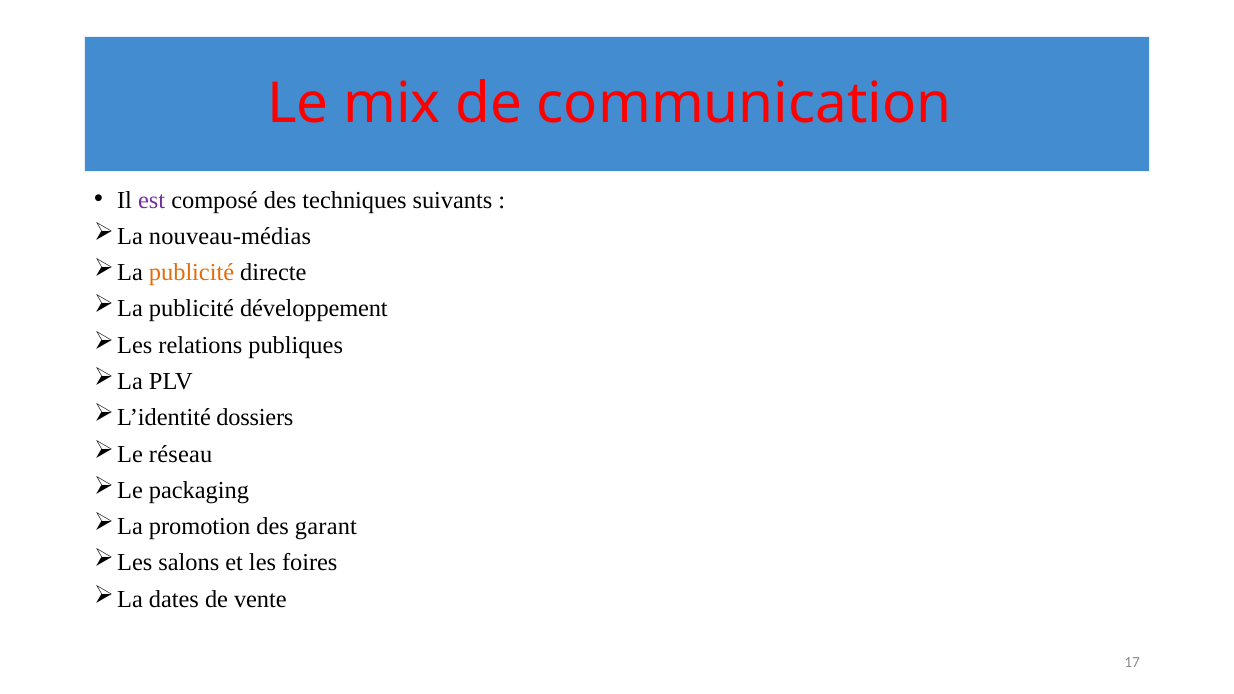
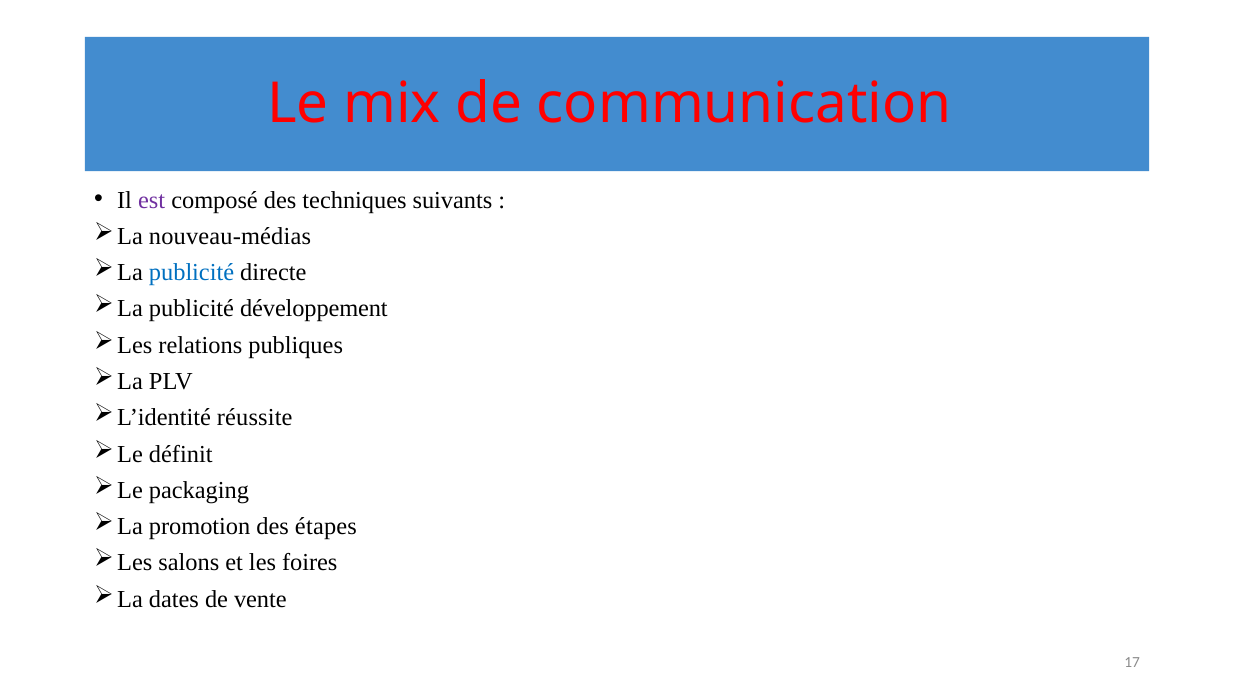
publicité at (192, 273) colour: orange -> blue
dossiers: dossiers -> réussite
réseau: réseau -> définit
garant: garant -> étapes
